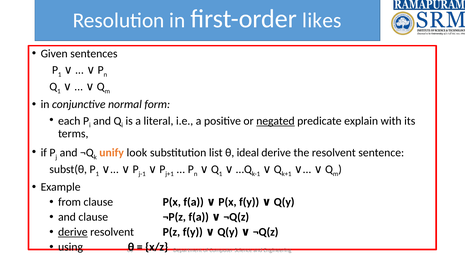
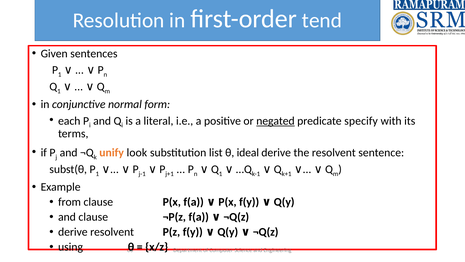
likes: likes -> tend
explain: explain -> specify
derive at (73, 232) underline: present -> none
